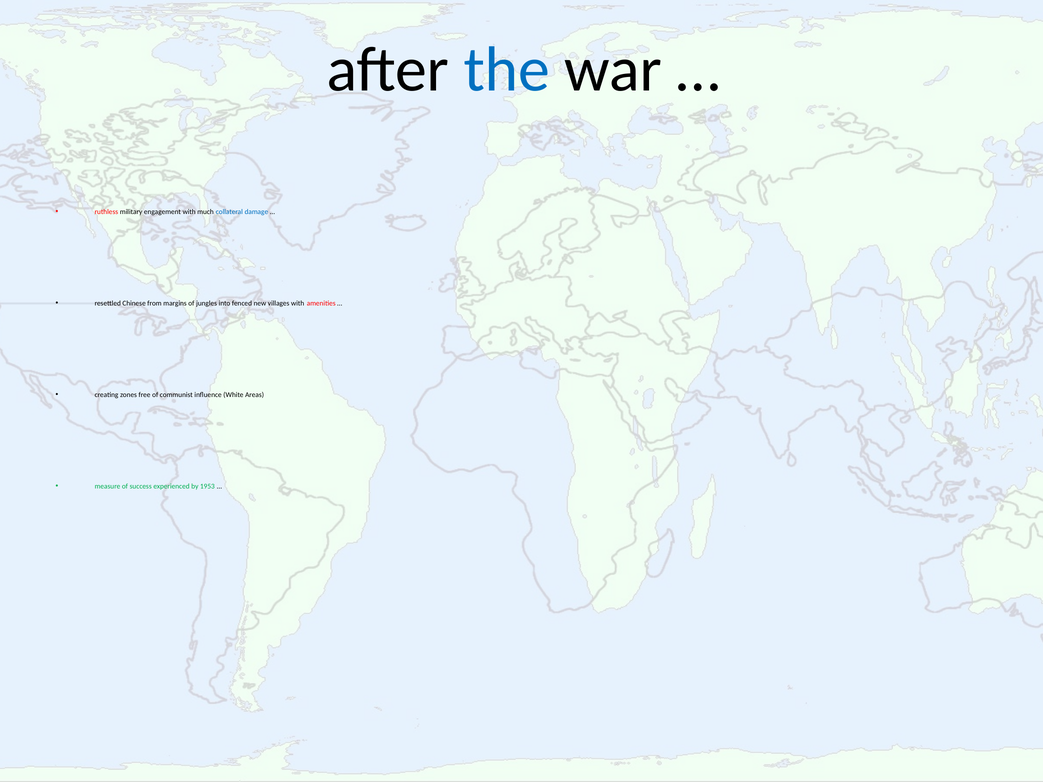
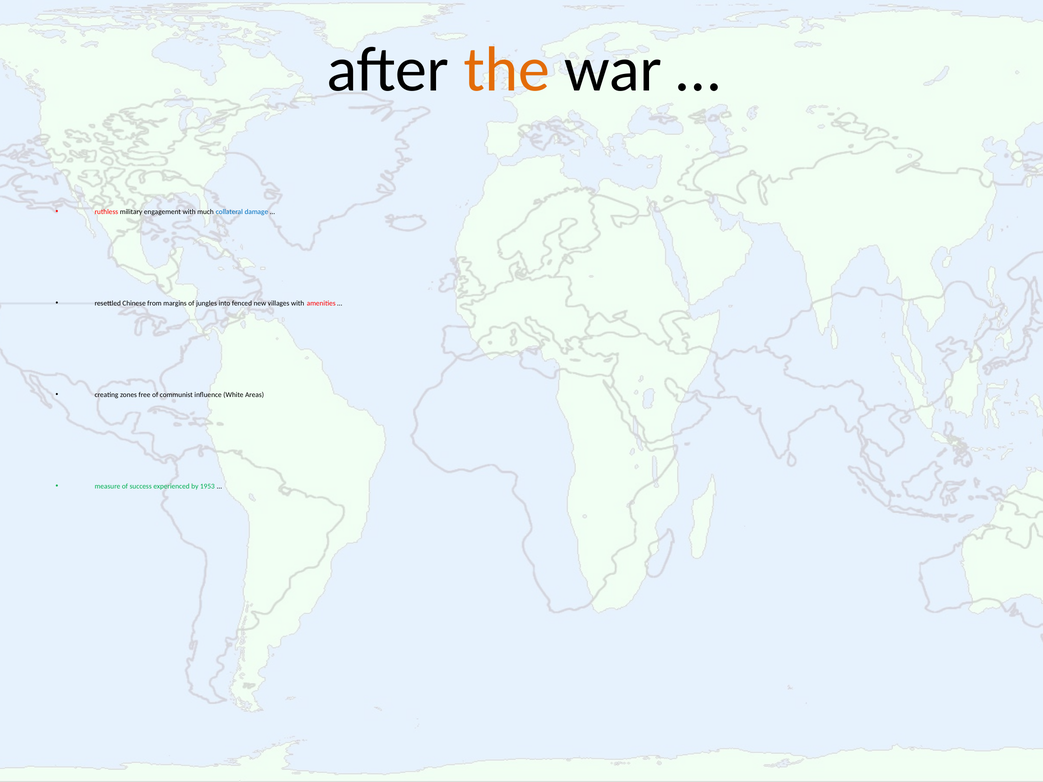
the colour: blue -> orange
